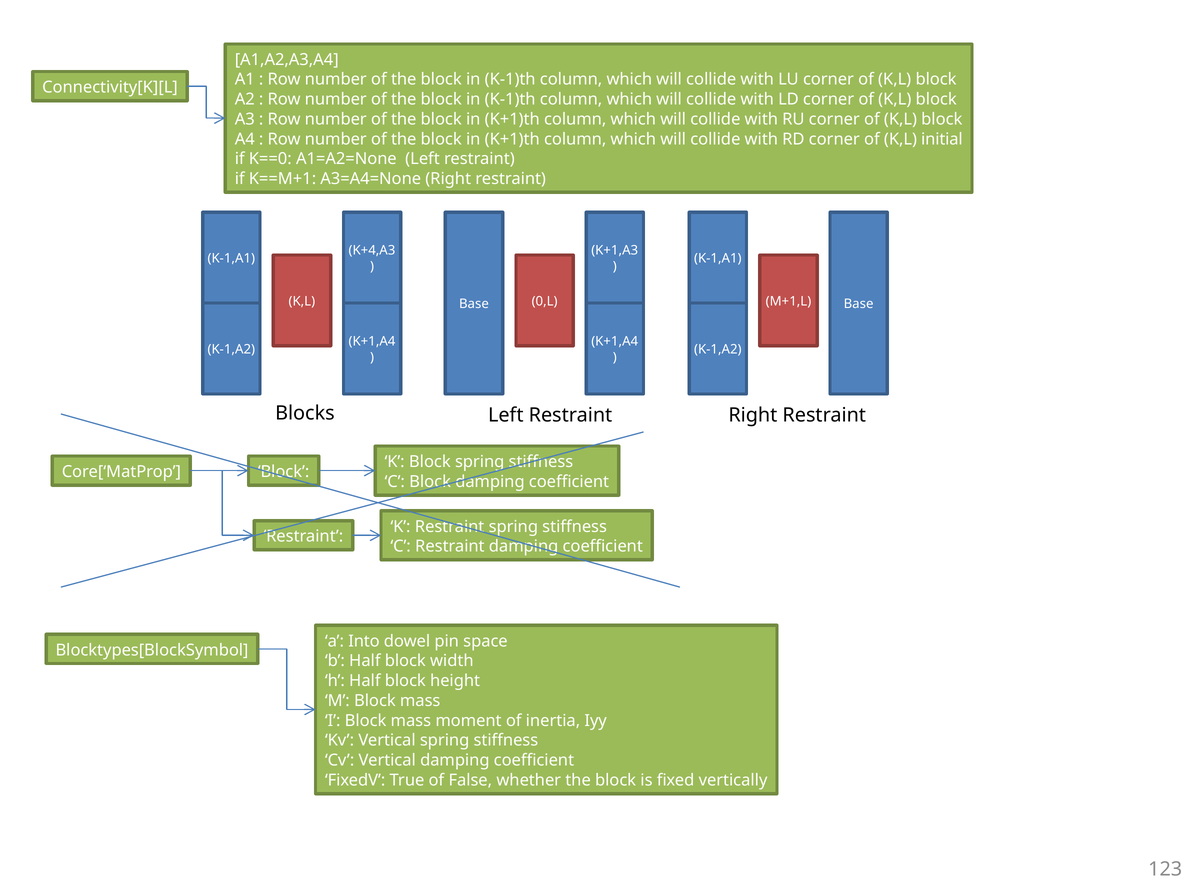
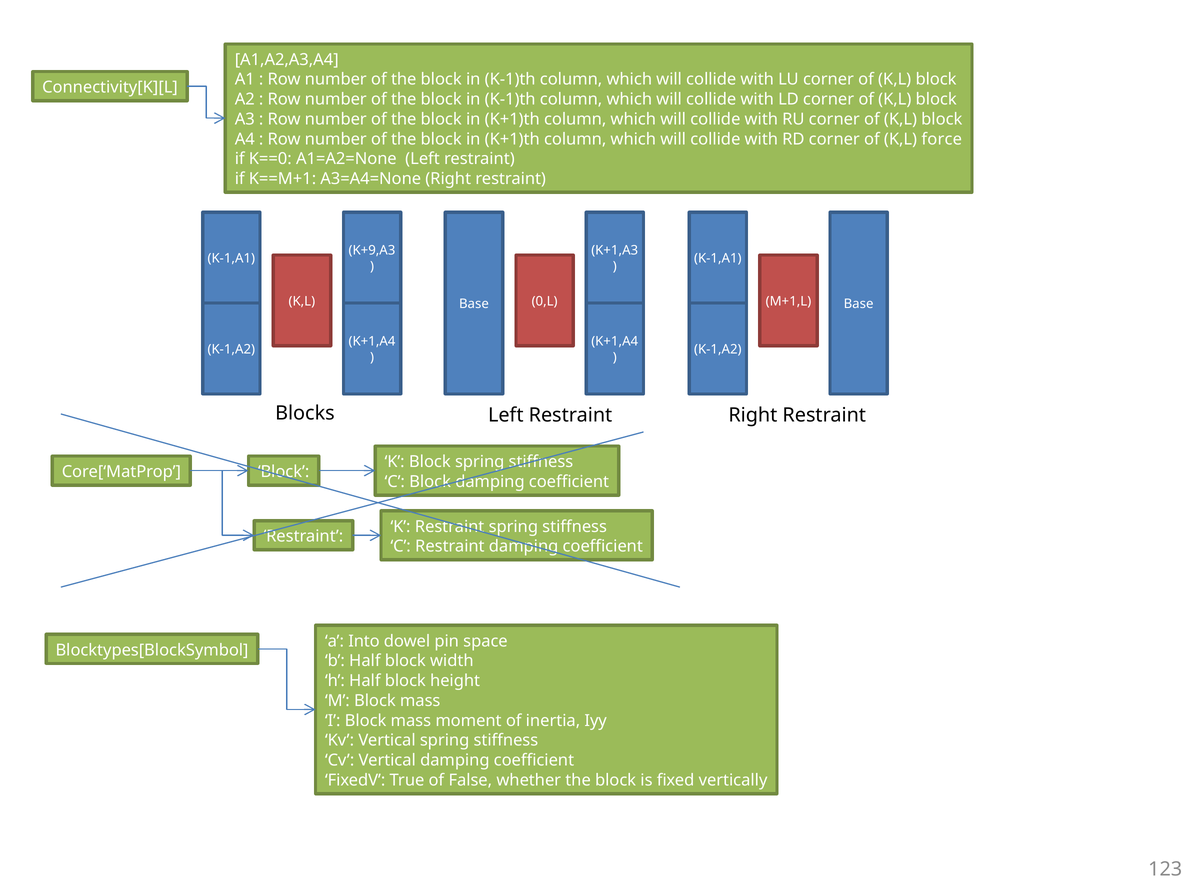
initial: initial -> force
K+4,A3: K+4,A3 -> K+9,A3
